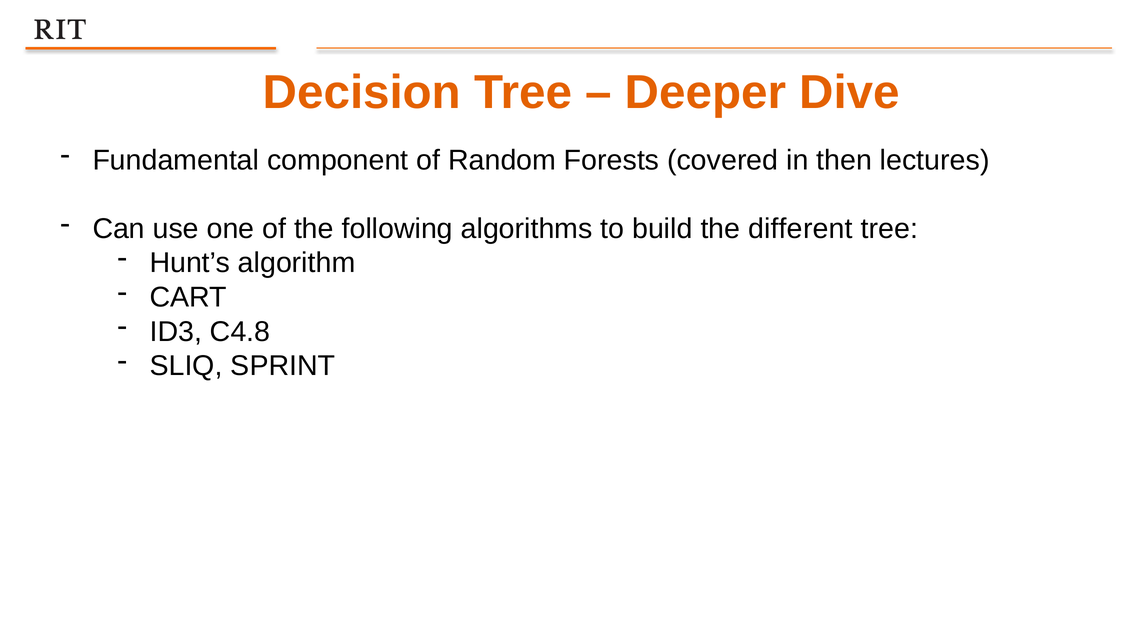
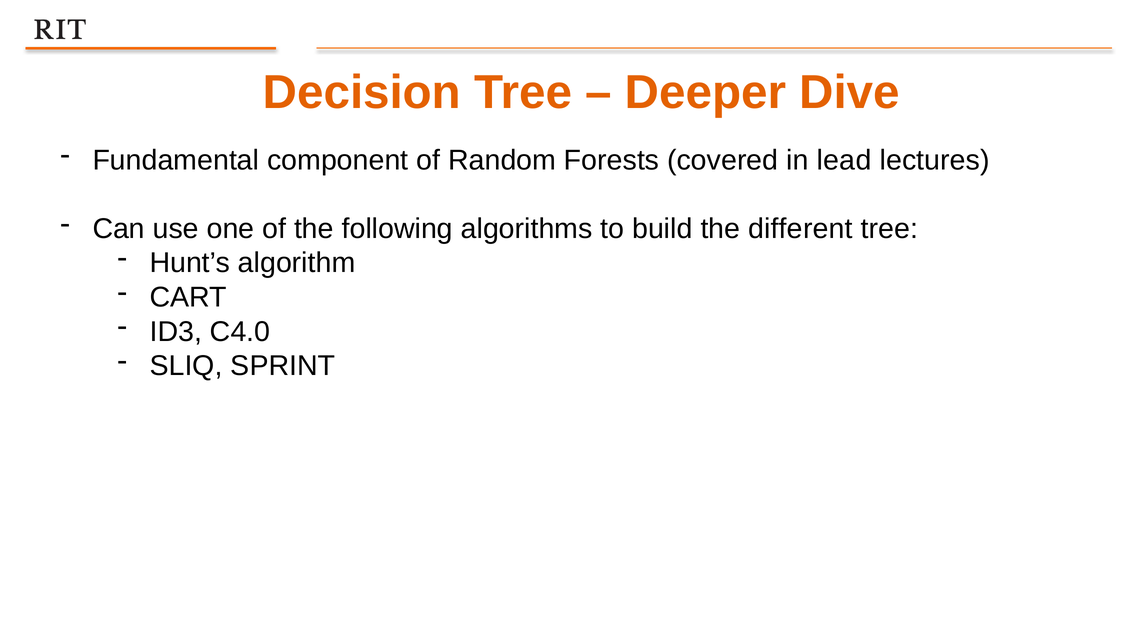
then: then -> lead
C4.8: C4.8 -> C4.0
